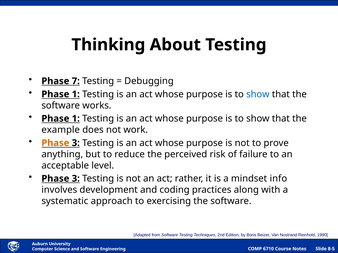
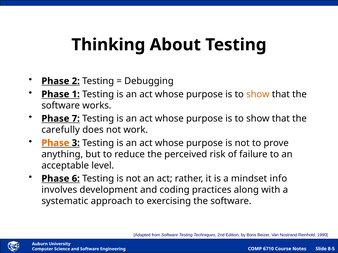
7: 7 -> 2
show at (258, 94) colour: blue -> orange
1 at (76, 119): 1 -> 7
example: example -> carefully
3 at (76, 179): 3 -> 6
